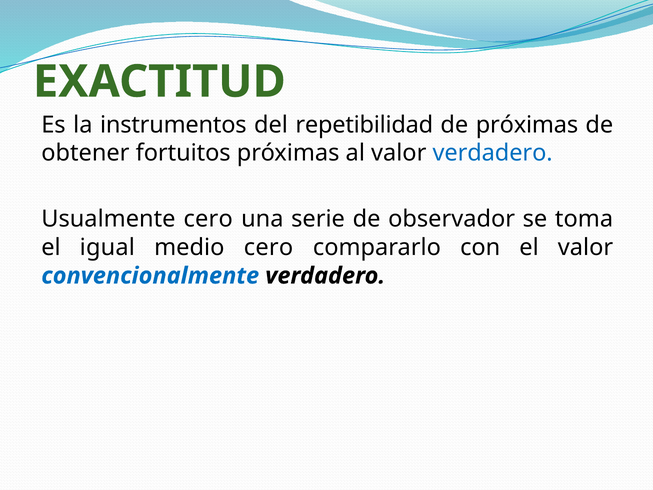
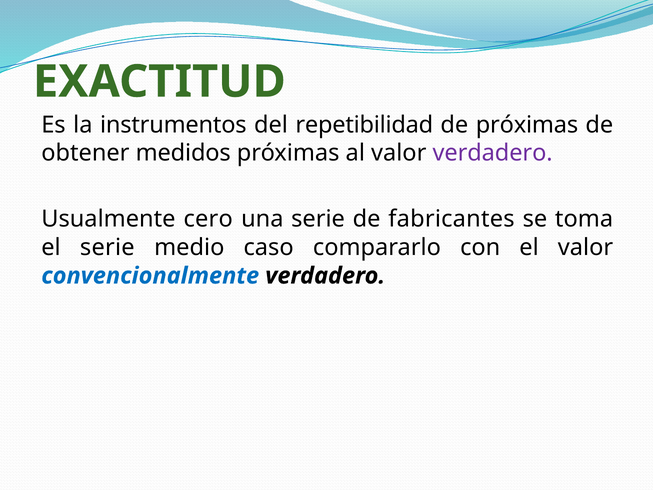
fortuitos: fortuitos -> medidos
verdadero at (493, 153) colour: blue -> purple
observador: observador -> fabricantes
el igual: igual -> serie
medio cero: cero -> caso
